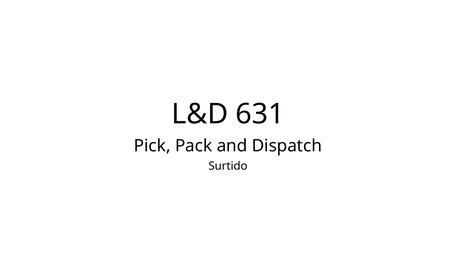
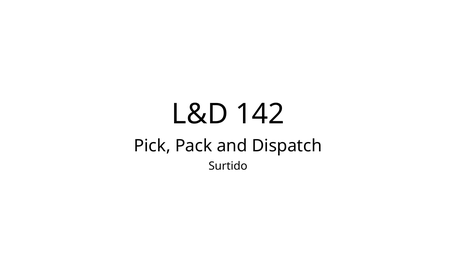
631: 631 -> 142
